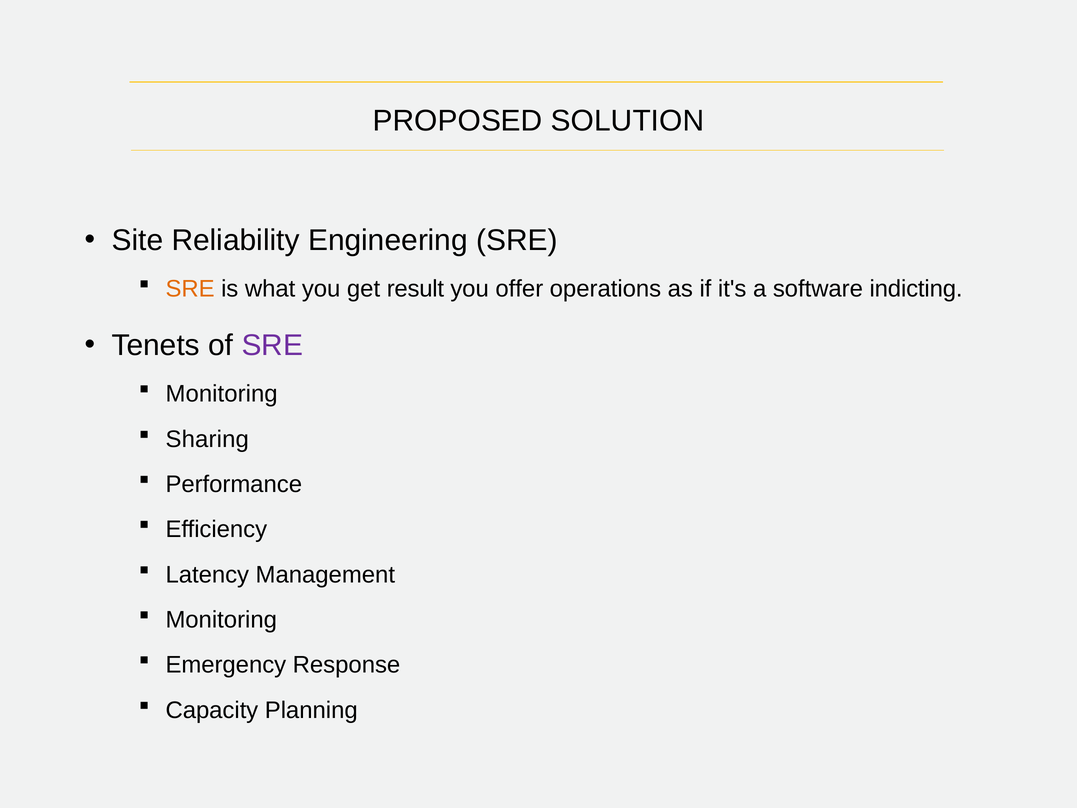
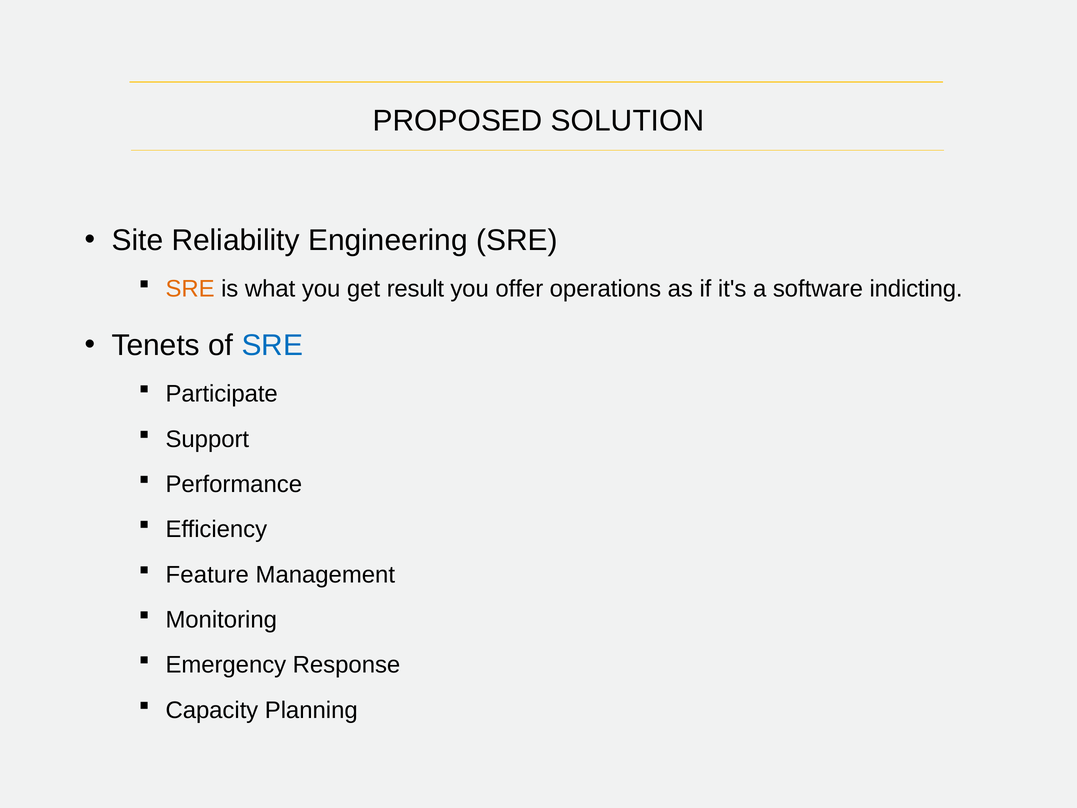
SRE at (272, 345) colour: purple -> blue
Monitoring at (222, 394): Monitoring -> Participate
Sharing: Sharing -> Support
Latency: Latency -> Feature
